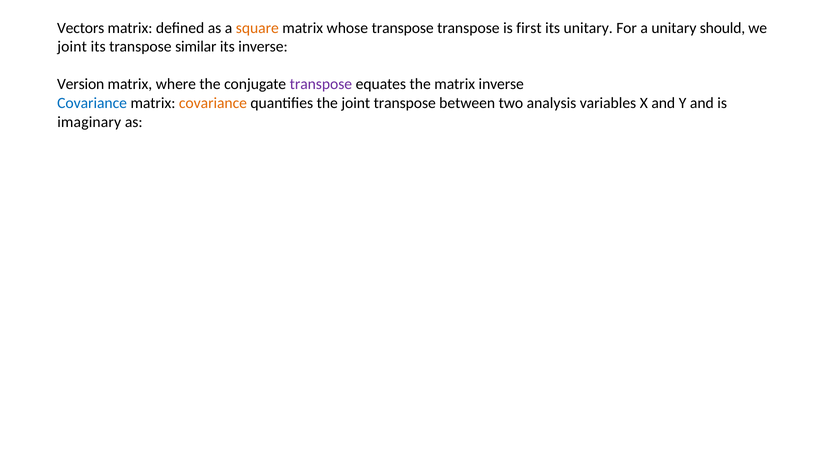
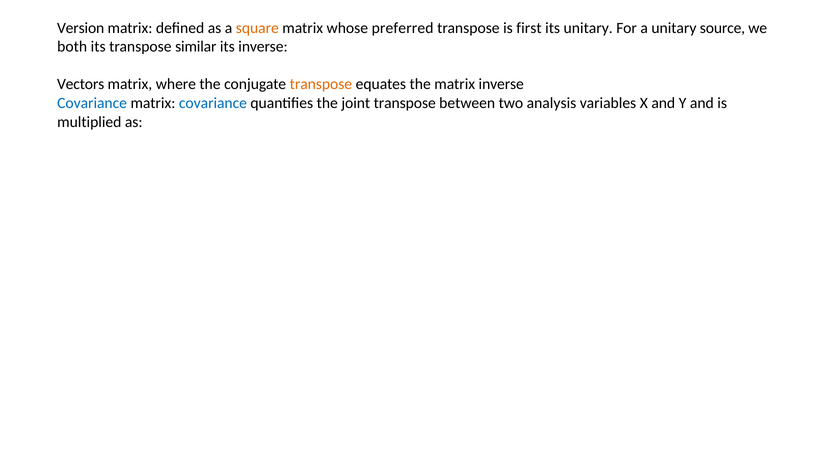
Vectors: Vectors -> Version
whose transpose: transpose -> preferred
should: should -> source
joint at (72, 47): joint -> both
Version: Version -> Vectors
transpose at (321, 84) colour: purple -> orange
covariance at (213, 103) colour: orange -> blue
imaginary: imaginary -> multiplied
